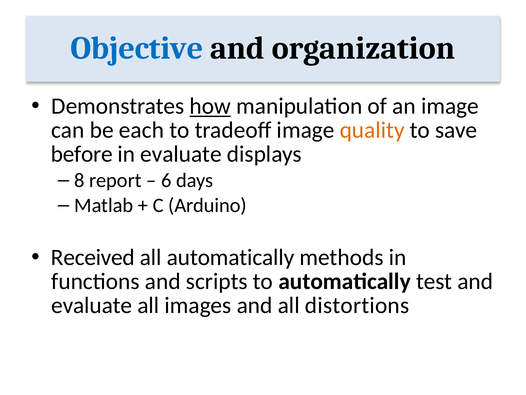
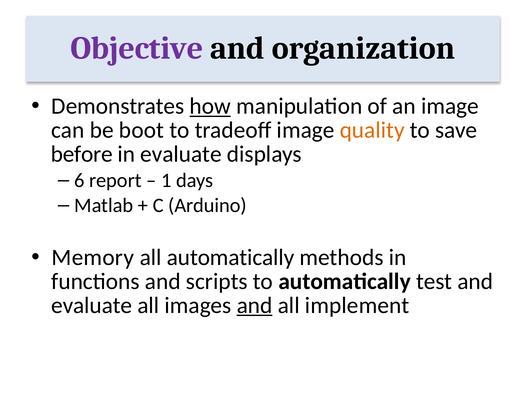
Objective colour: blue -> purple
each: each -> boot
8: 8 -> 6
6: 6 -> 1
Received: Received -> Memory
and at (255, 305) underline: none -> present
distortions: distortions -> implement
